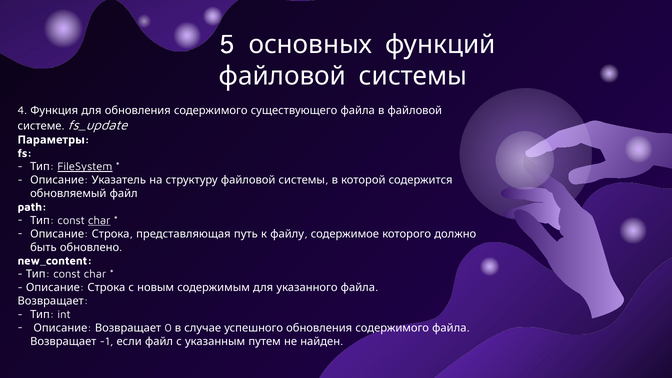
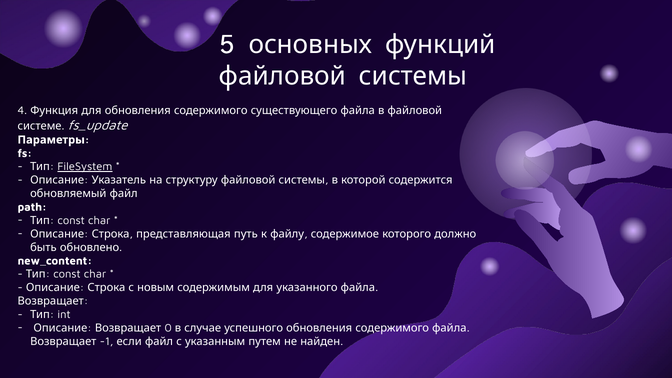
char at (99, 221) underline: present -> none
